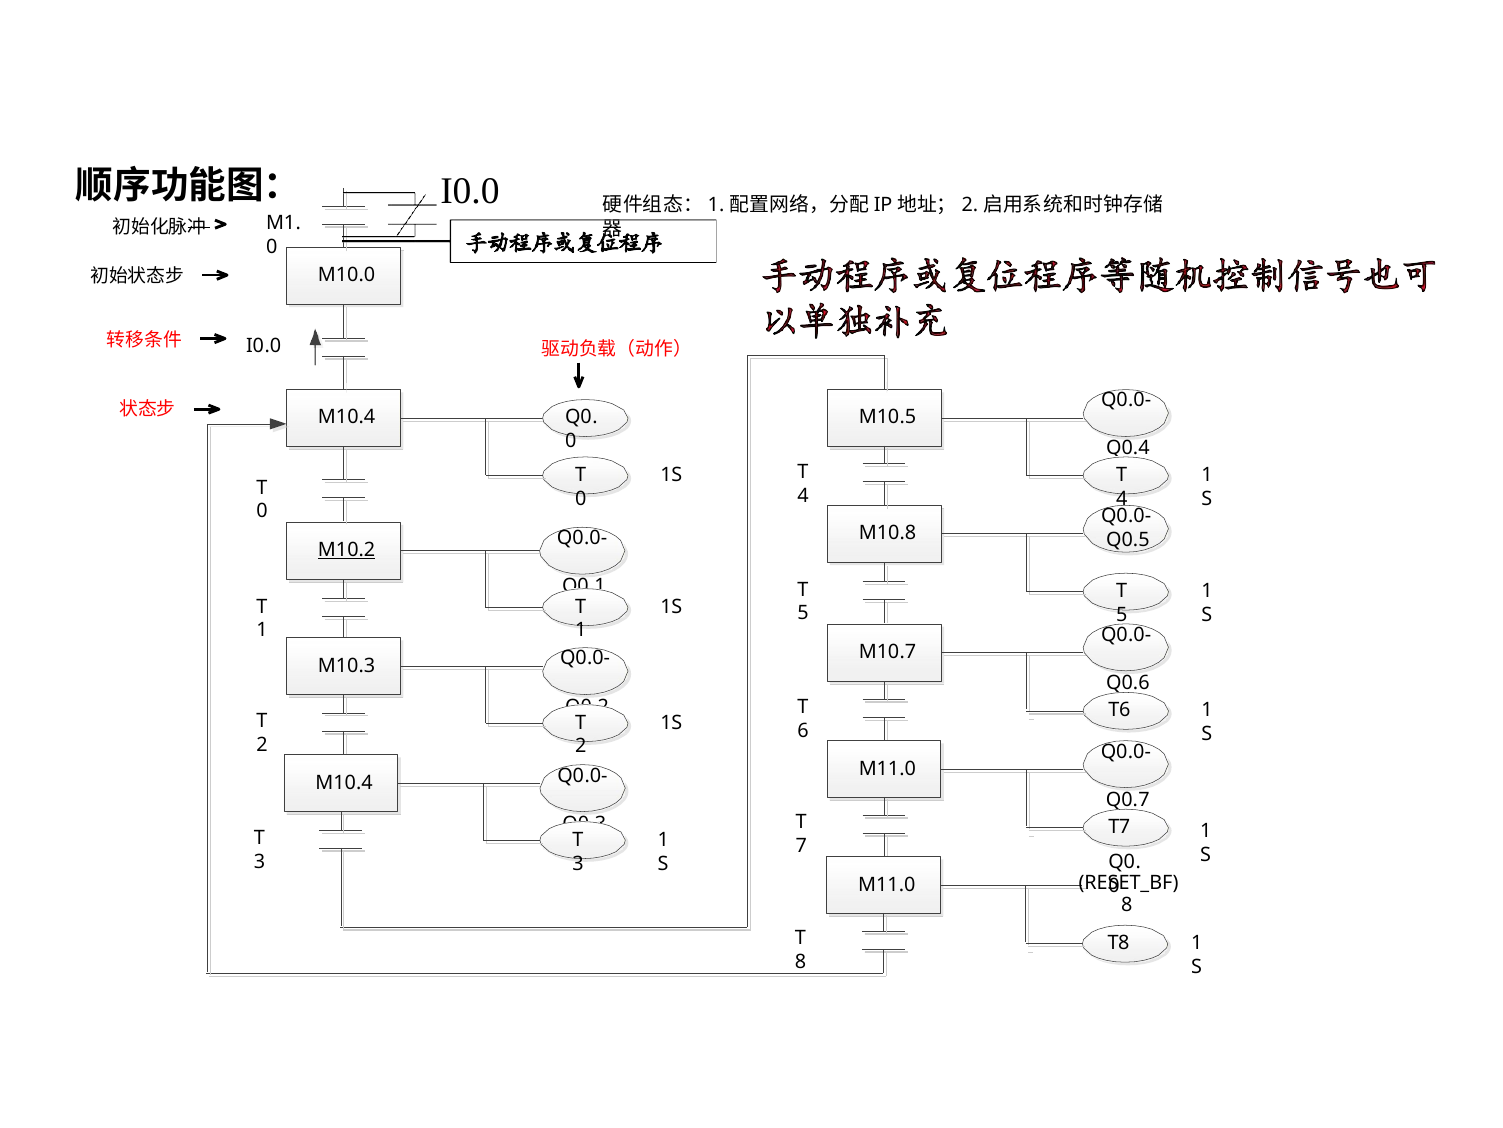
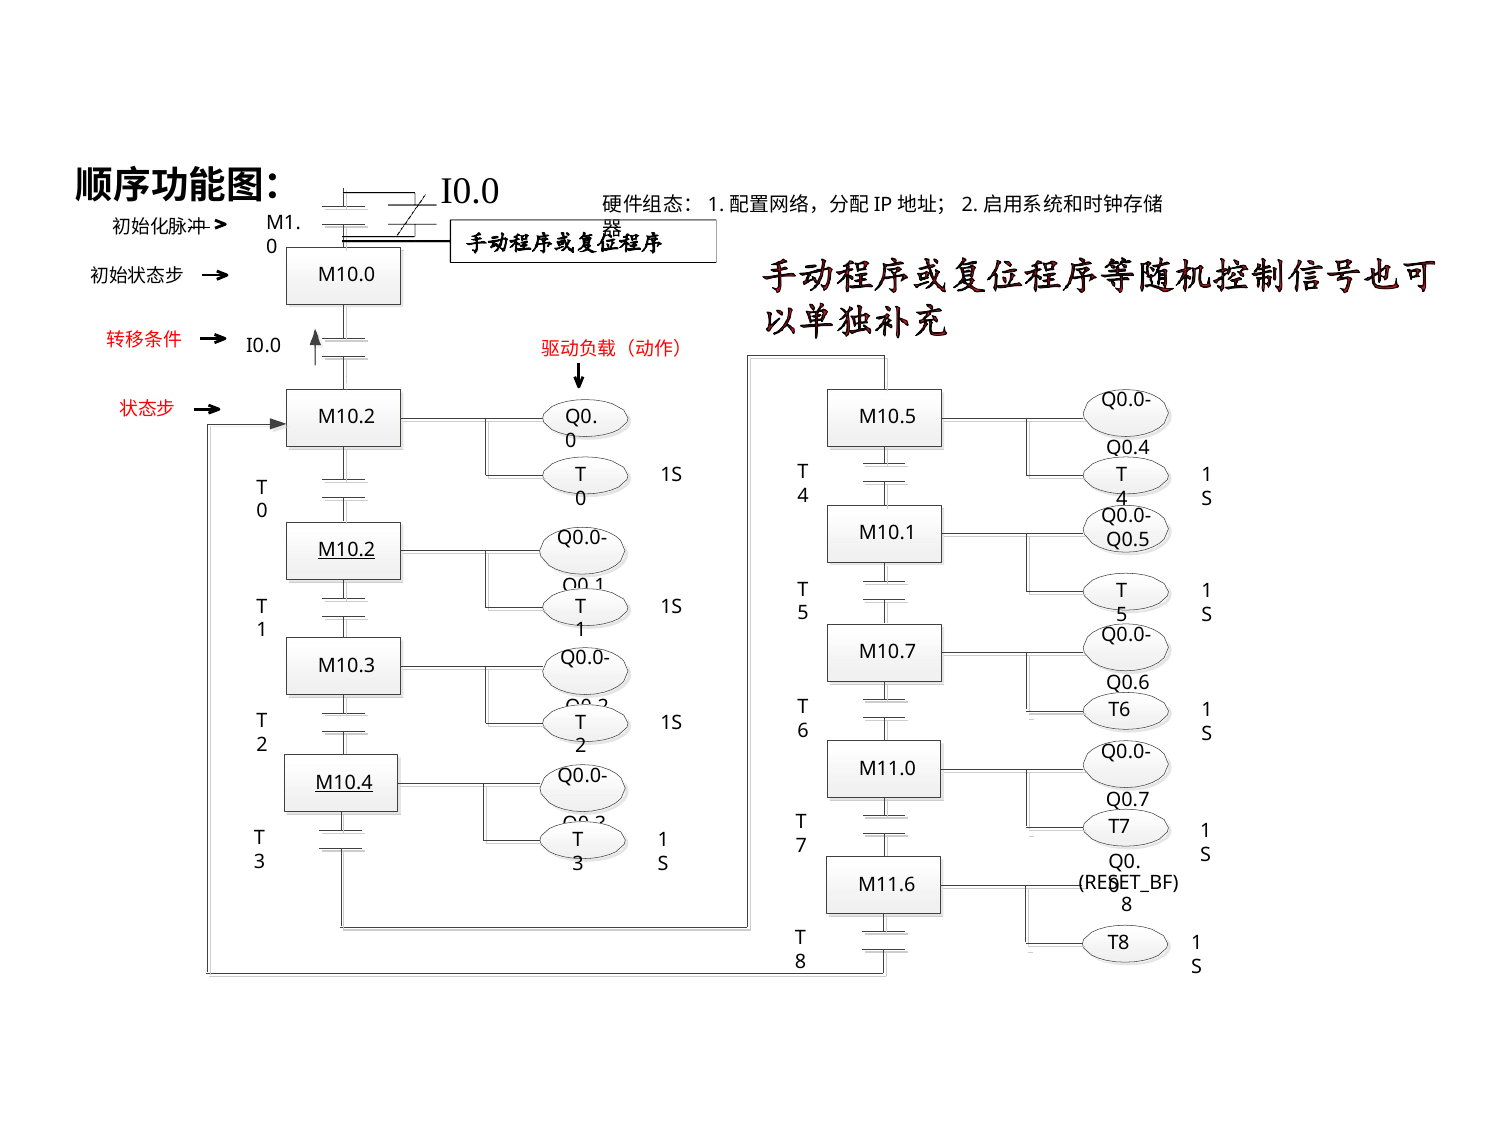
M10.4 at (347, 417): M10.4 -> M10.2
M10.8: M10.8 -> M10.1
M10.4 at (344, 782) underline: none -> present
M11.0 at (887, 884): M11.0 -> M11.6
